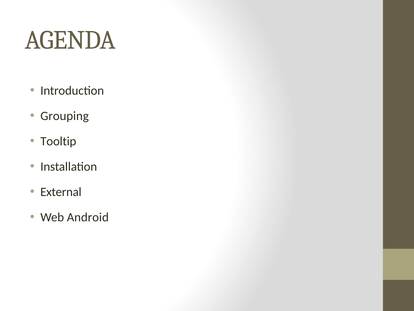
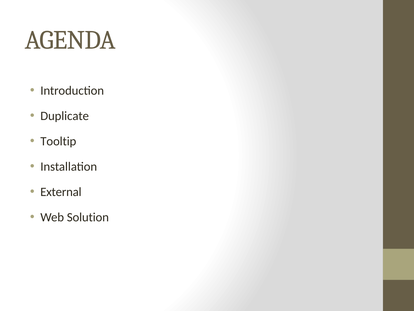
Grouping: Grouping -> Duplicate
Android: Android -> Solution
